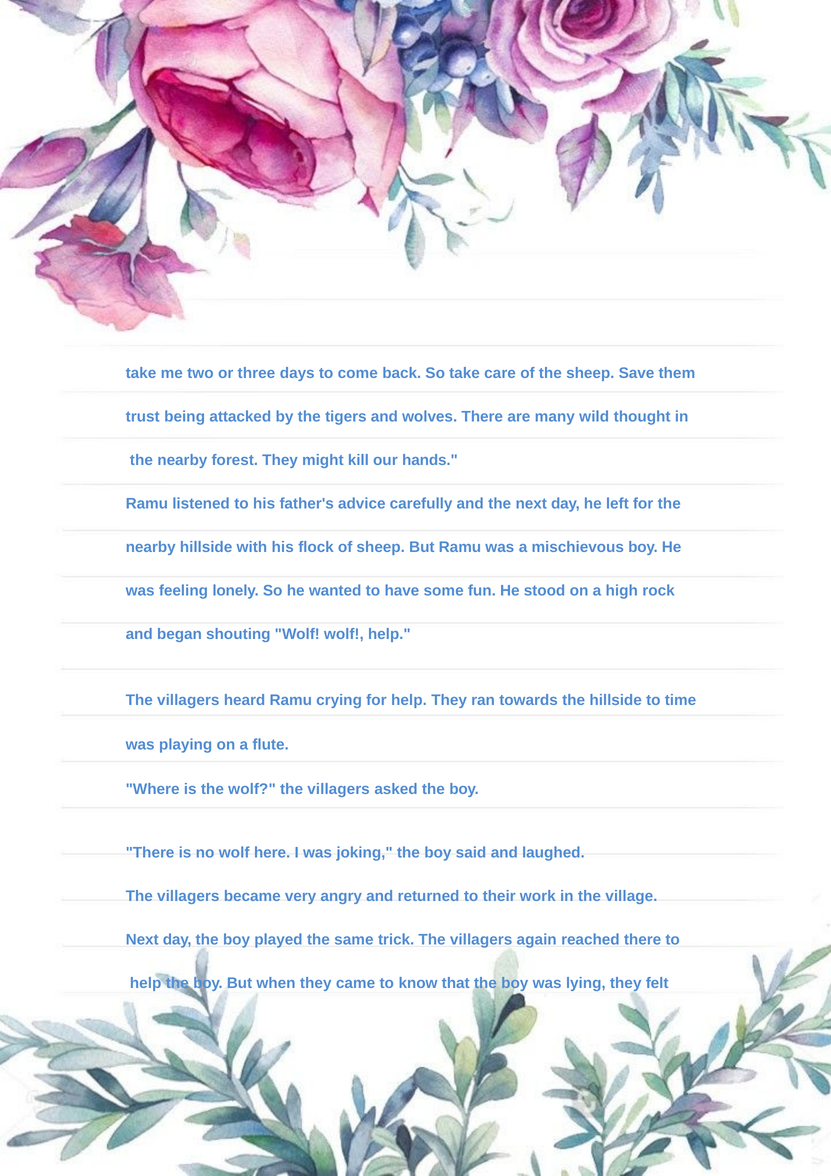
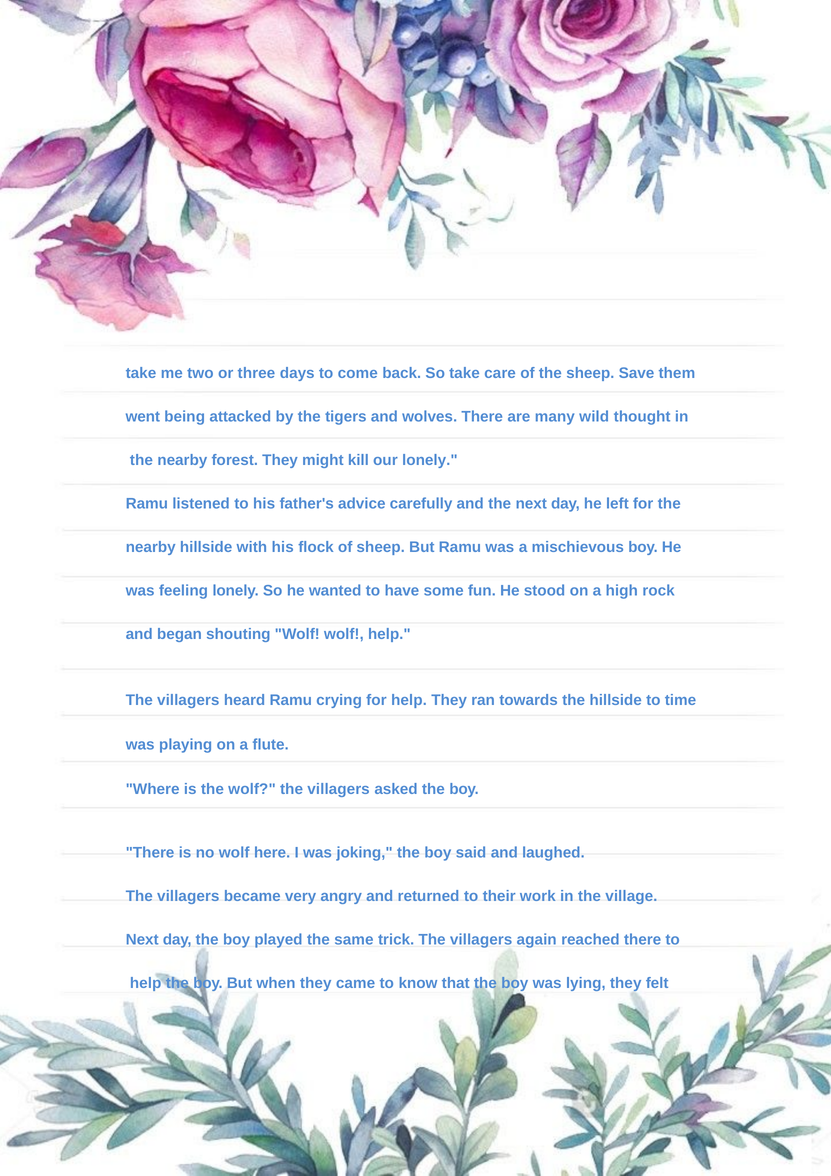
trust: trust -> went
our hands: hands -> lonely
